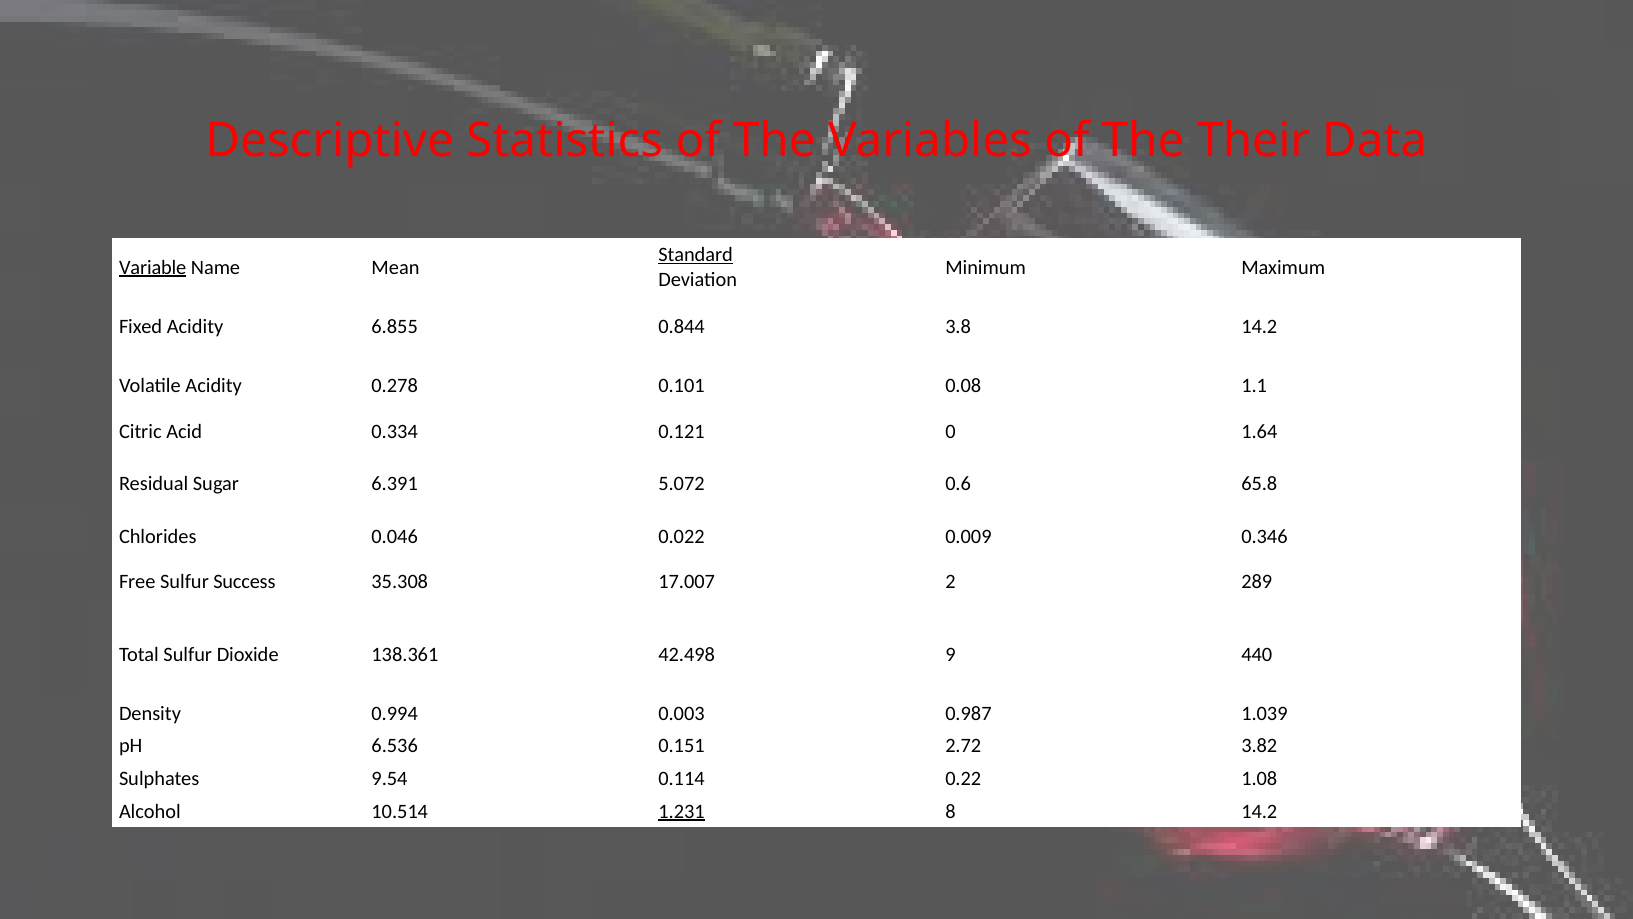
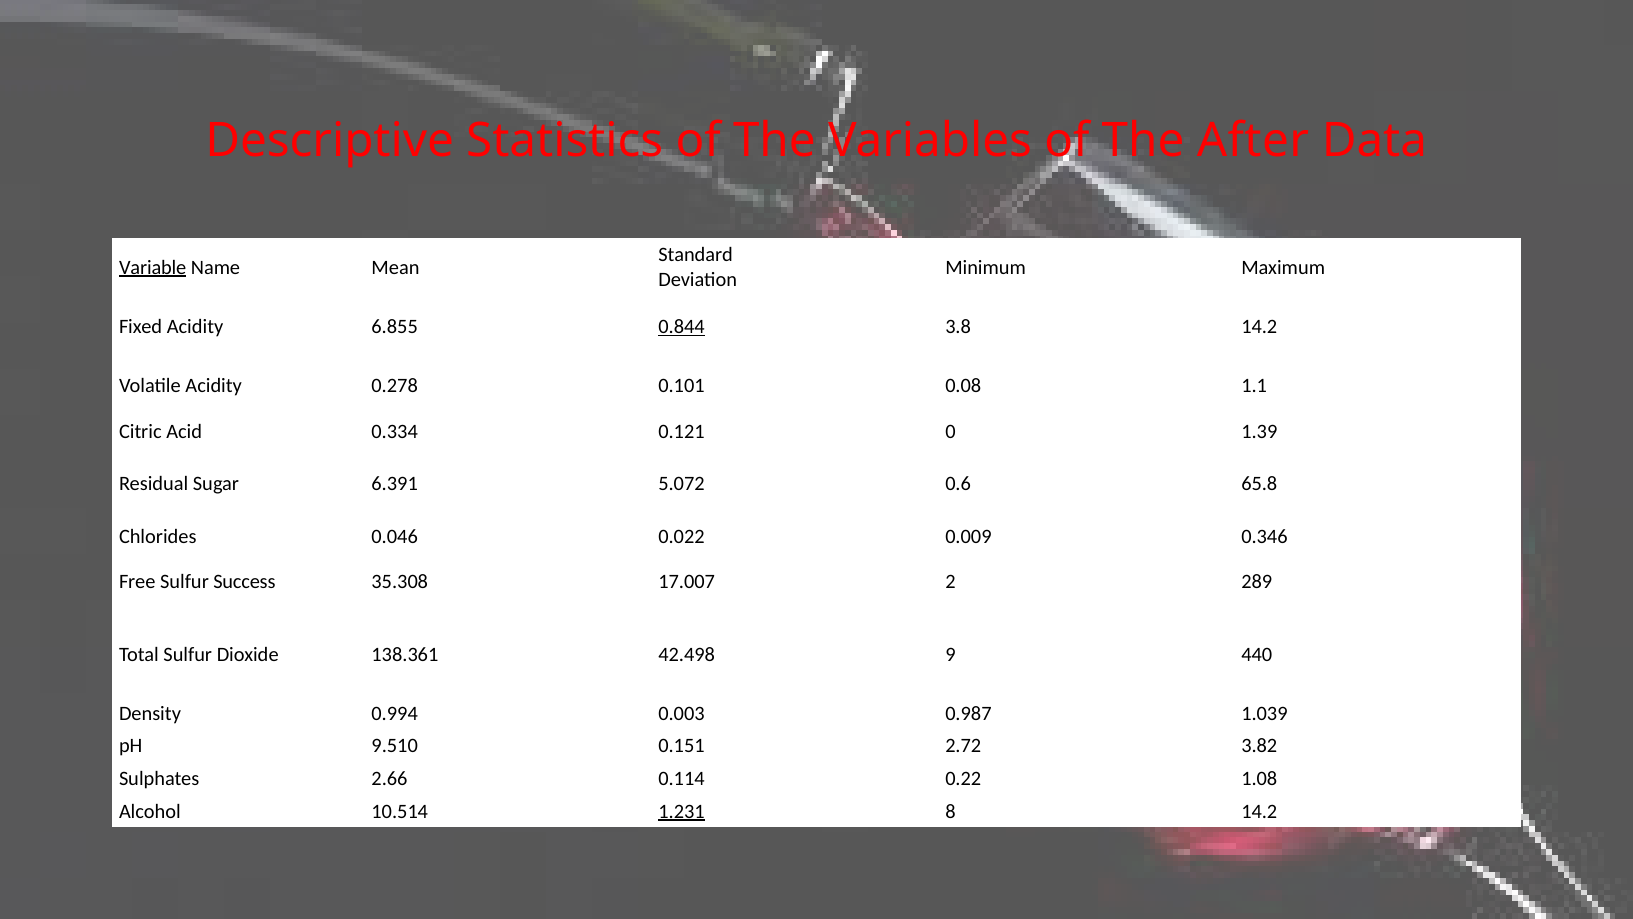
Their: Their -> After
Standard underline: present -> none
0.844 underline: none -> present
1.64: 1.64 -> 1.39
6.536: 6.536 -> 9.510
9.54: 9.54 -> 2.66
